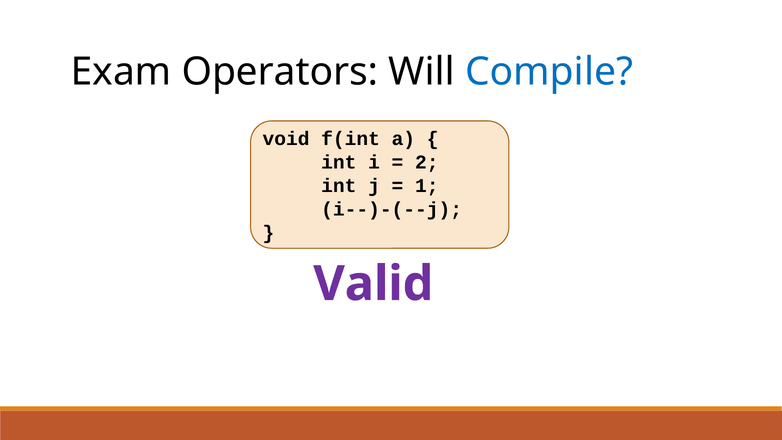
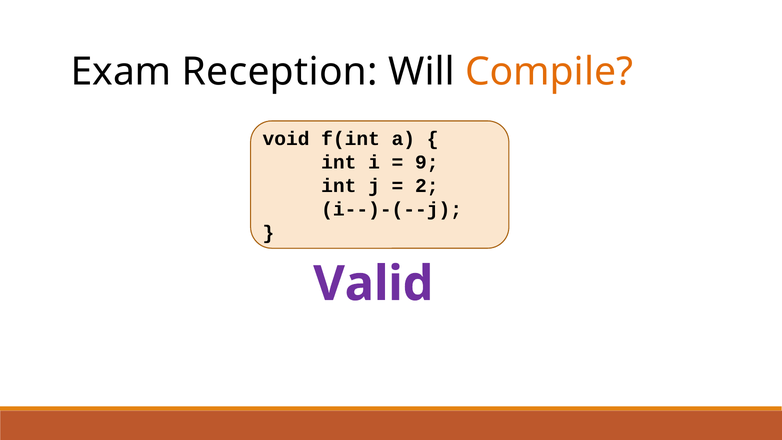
Operators: Operators -> Reception
Compile colour: blue -> orange
2: 2 -> 9
1: 1 -> 2
